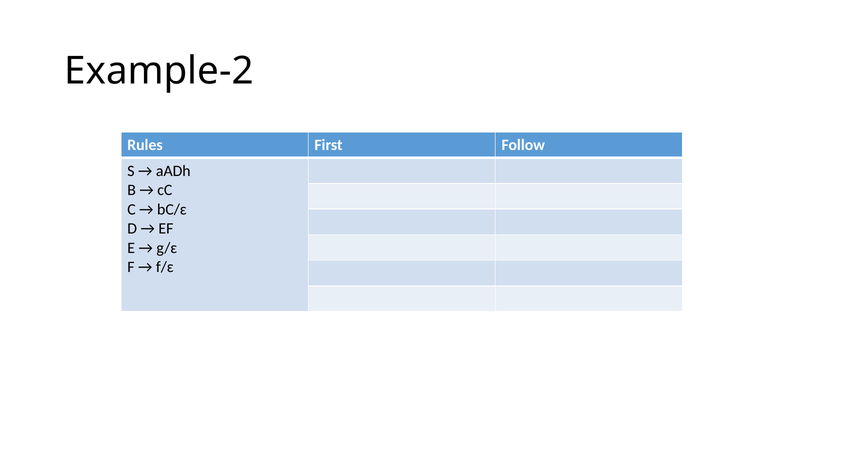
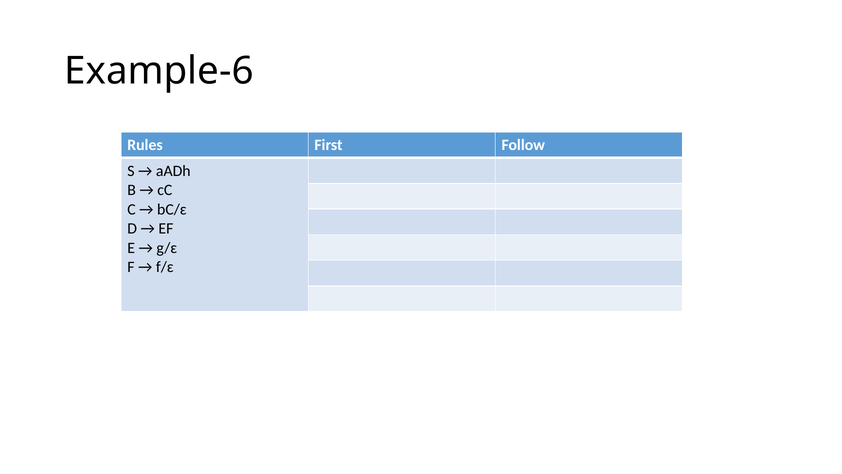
Example-2: Example-2 -> Example-6
